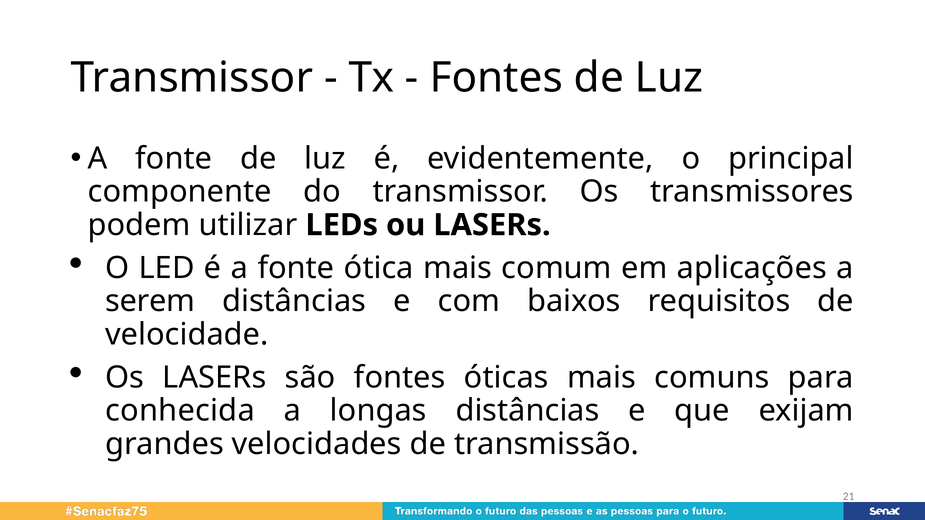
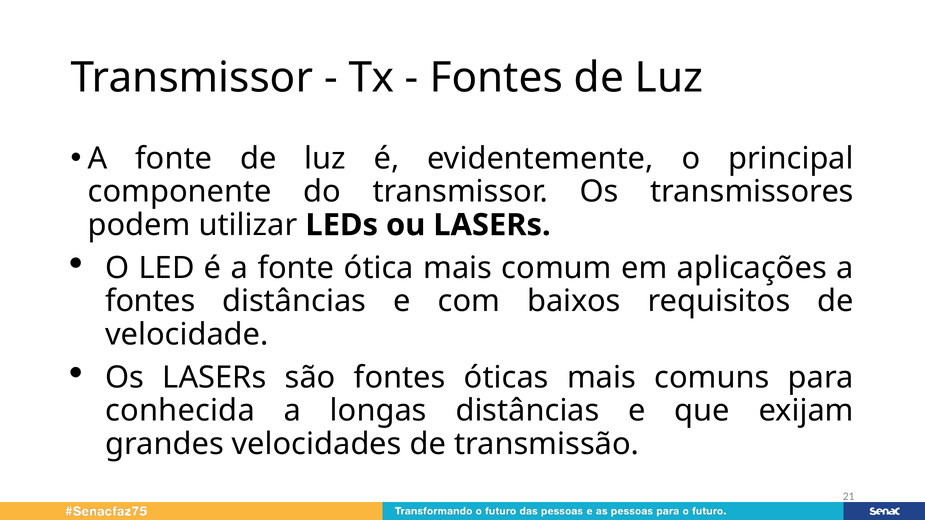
serem at (150, 301): serem -> fontes
